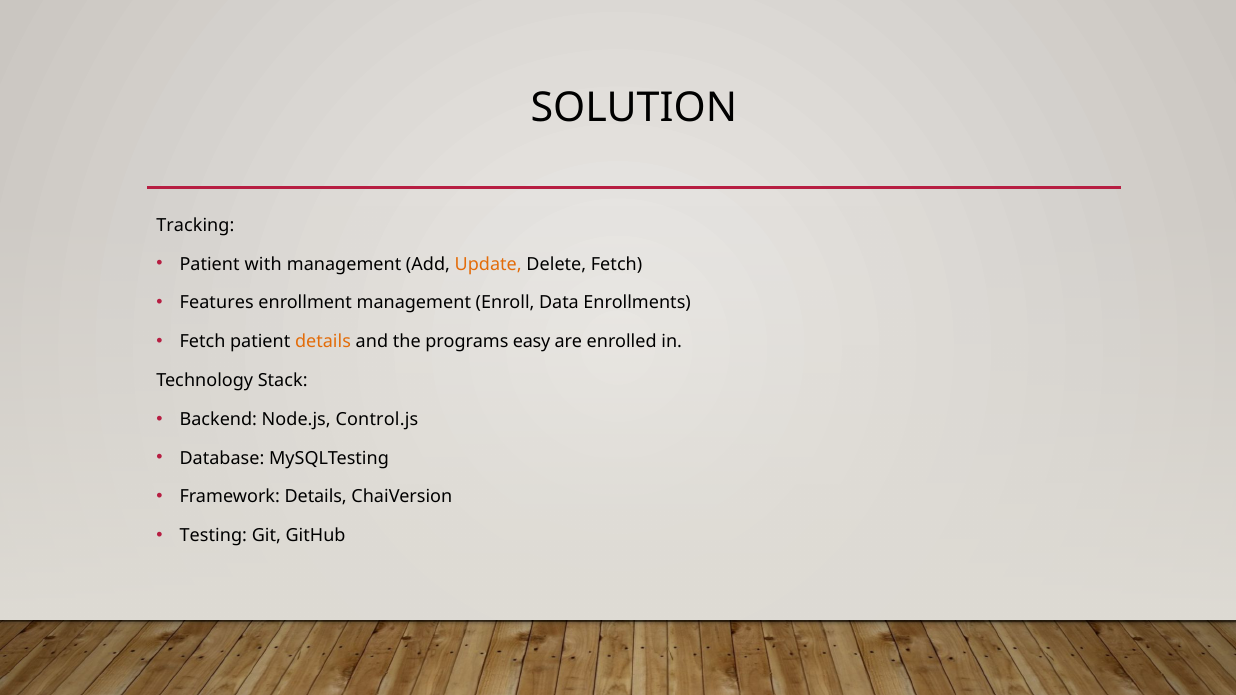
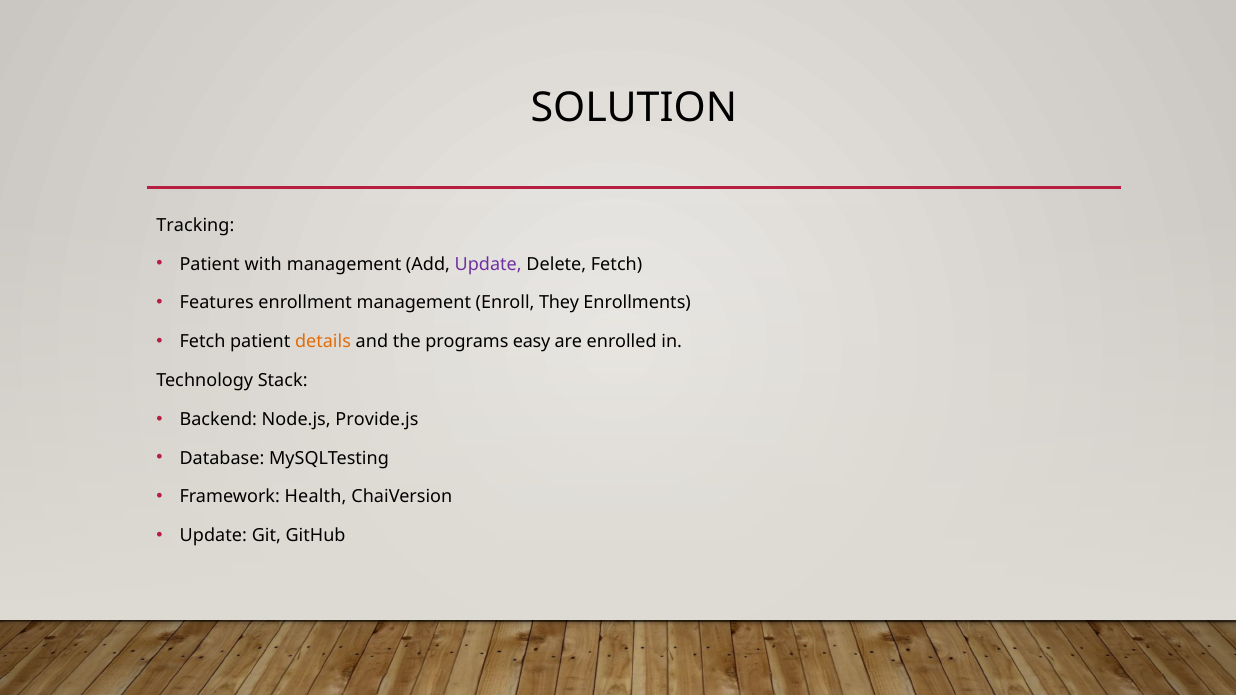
Update at (488, 264) colour: orange -> purple
Data: Data -> They
Control.js: Control.js -> Provide.js
Framework Details: Details -> Health
Testing at (213, 536): Testing -> Update
